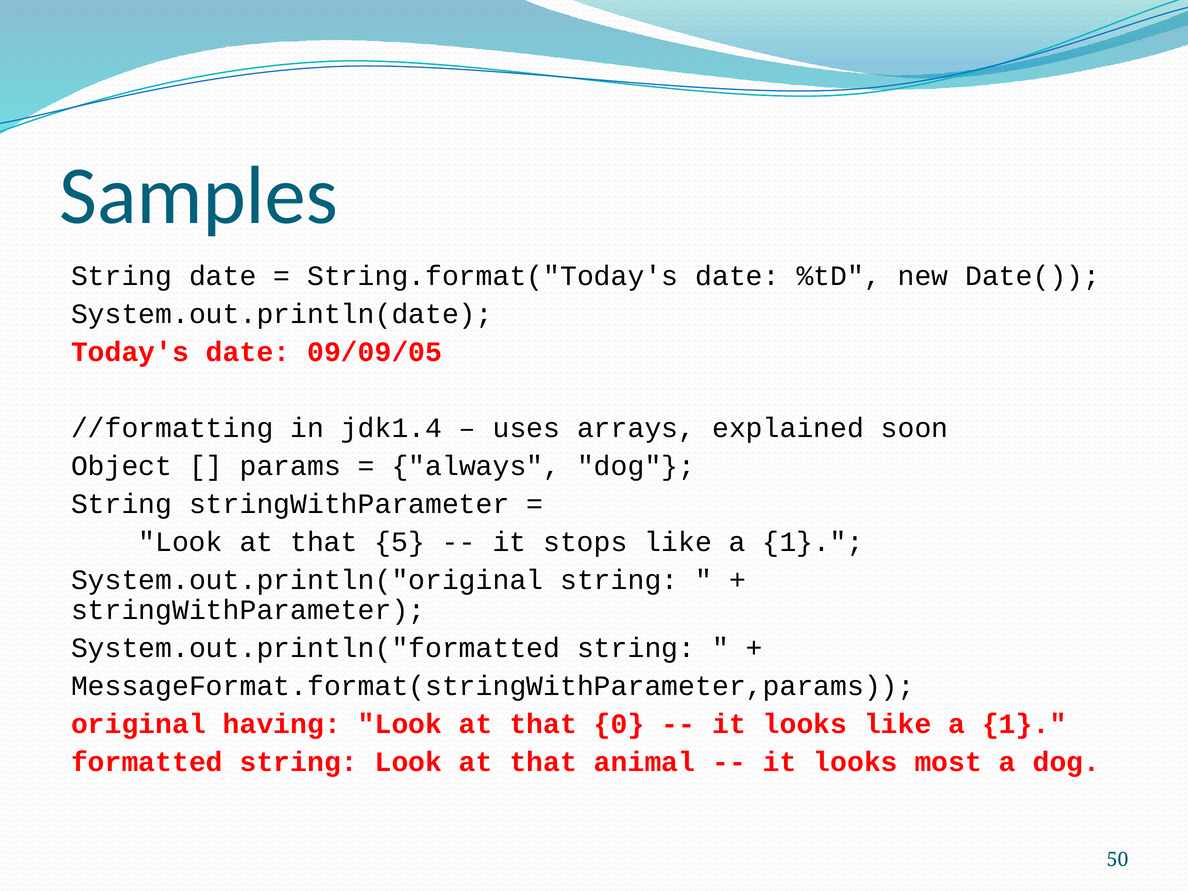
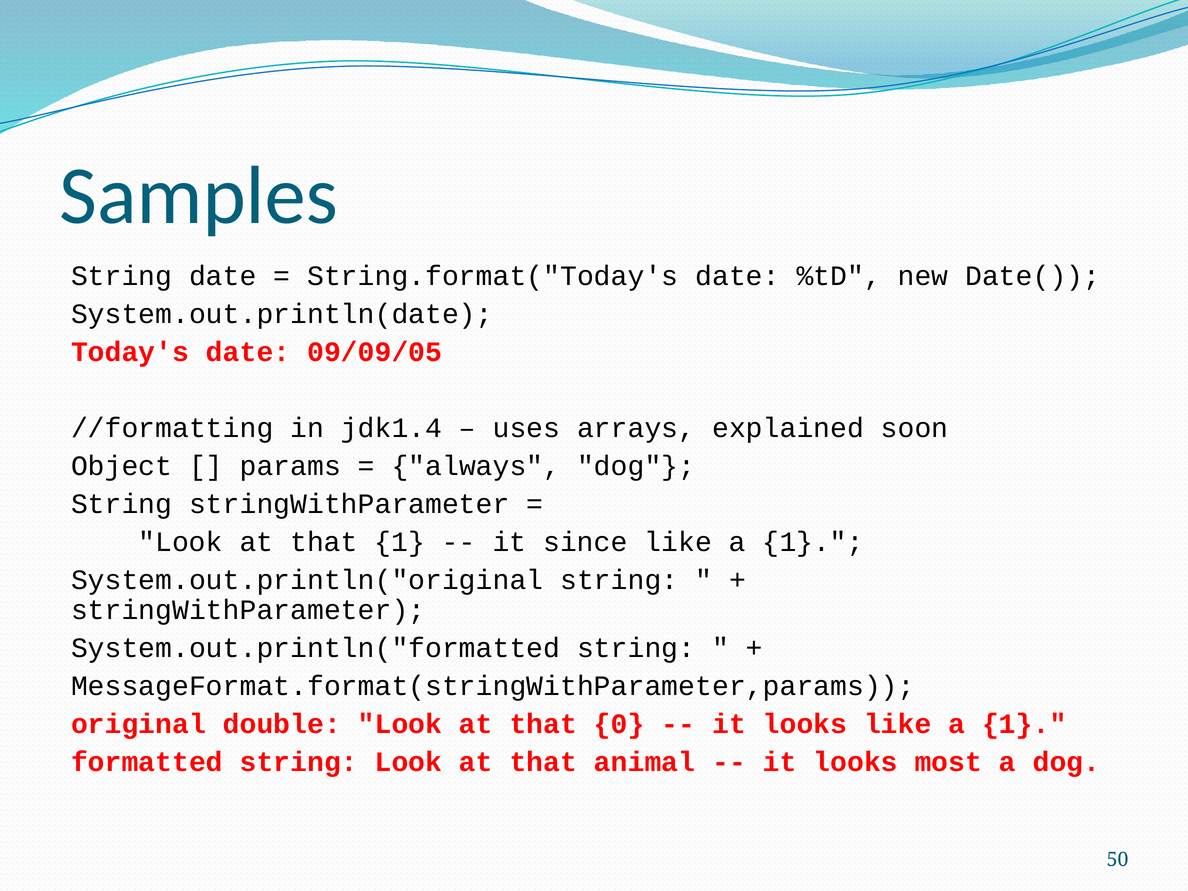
that 5: 5 -> 1
stops: stops -> since
having: having -> double
